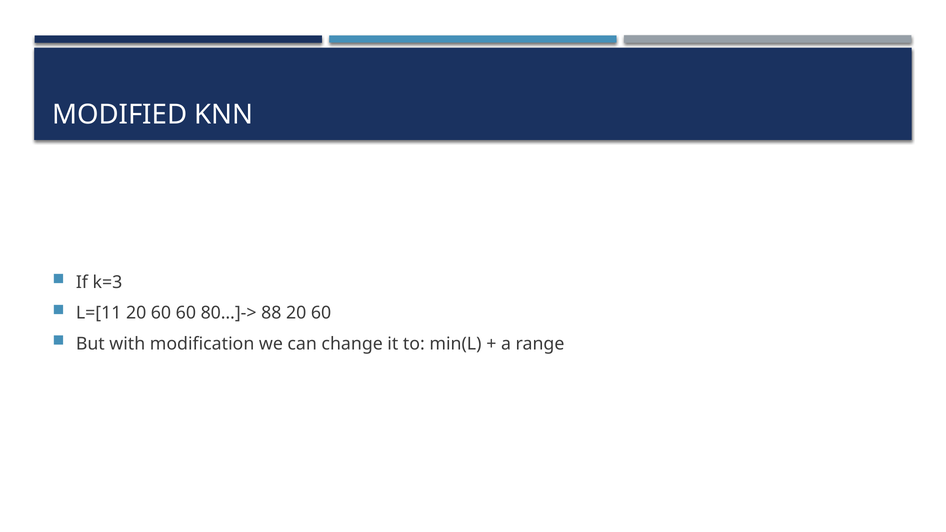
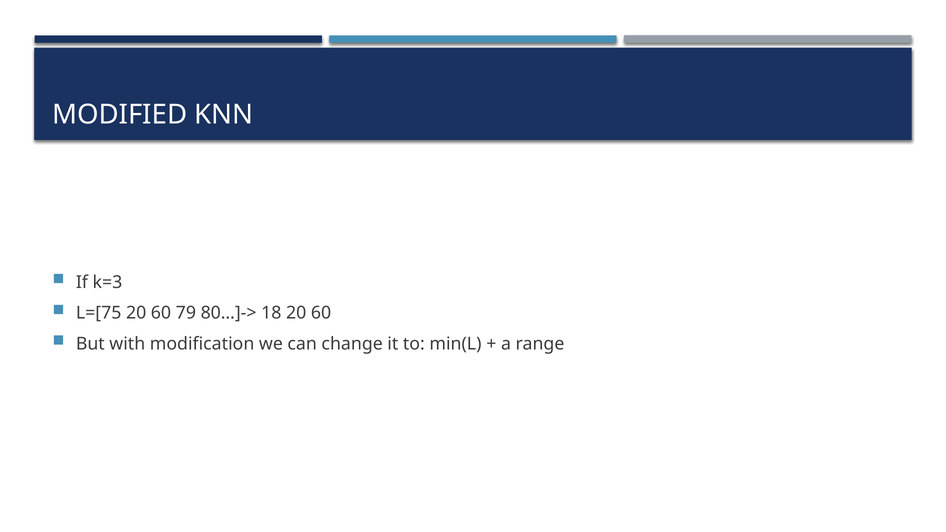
L=[11: L=[11 -> L=[75
60 60: 60 -> 79
88: 88 -> 18
